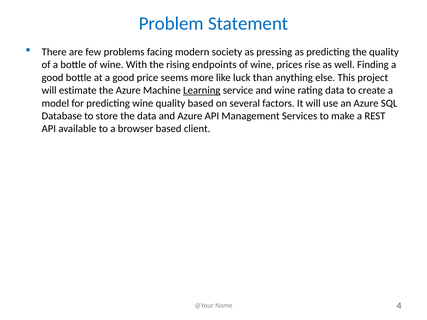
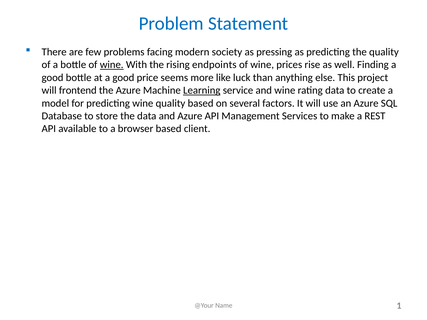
wine at (112, 65) underline: none -> present
estimate: estimate -> frontend
4: 4 -> 1
